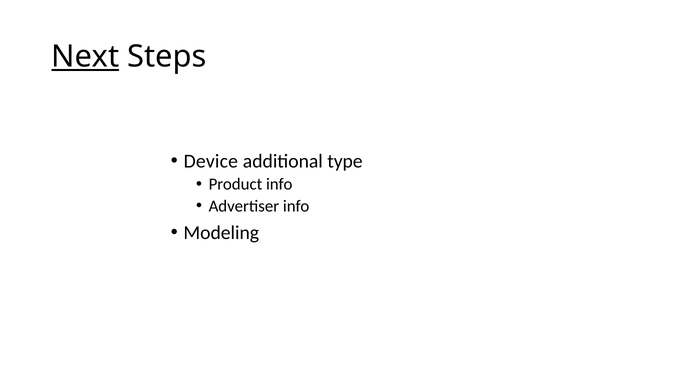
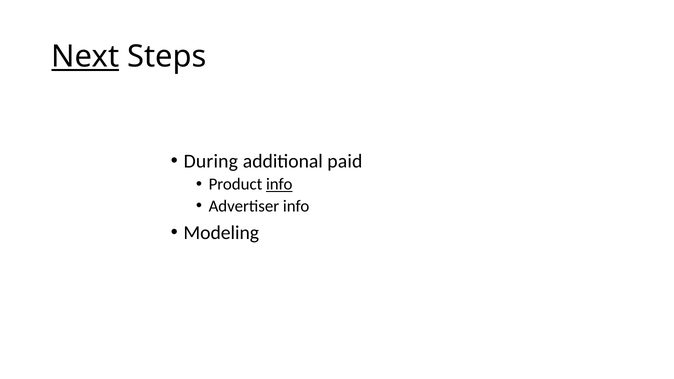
Device: Device -> During
type: type -> paid
info at (279, 184) underline: none -> present
